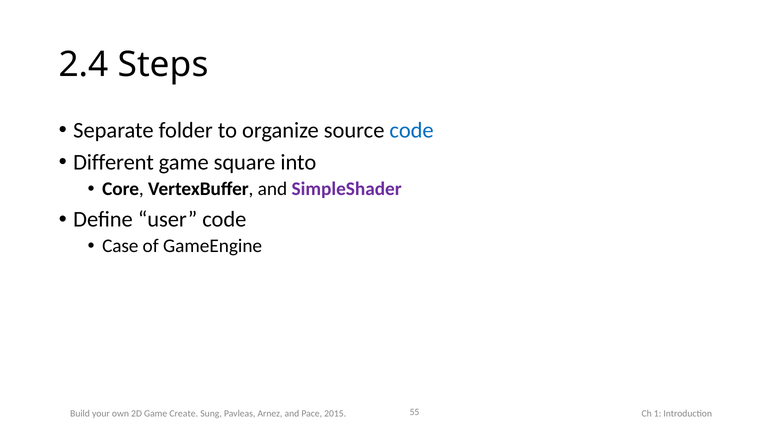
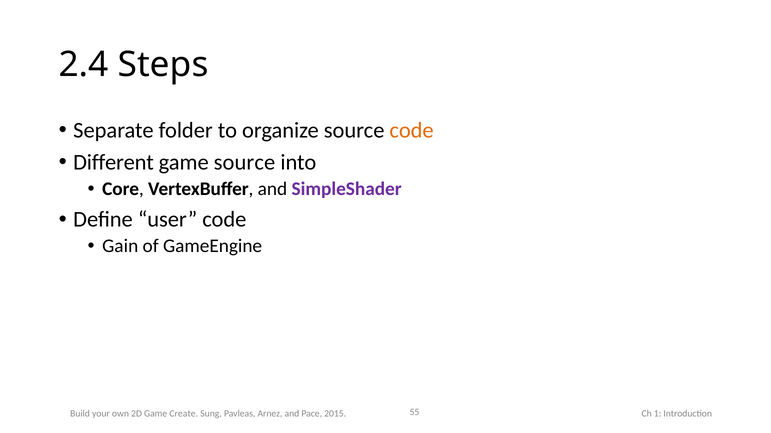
code at (412, 130) colour: blue -> orange
game square: square -> source
Case: Case -> Gain
